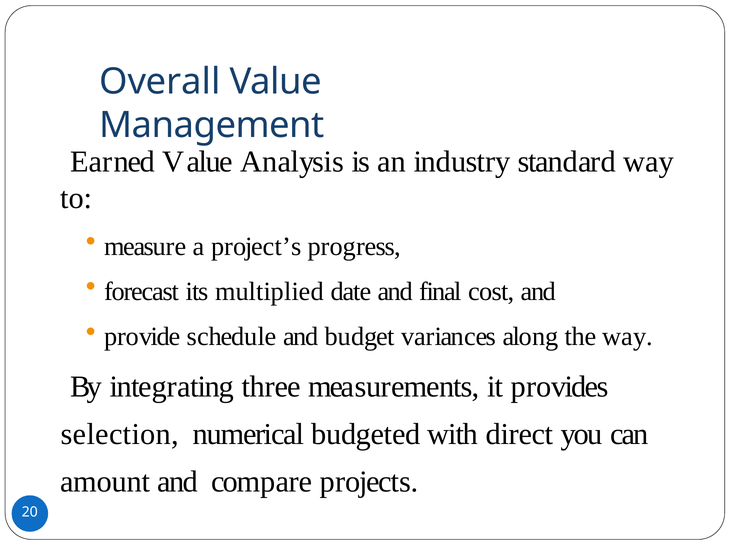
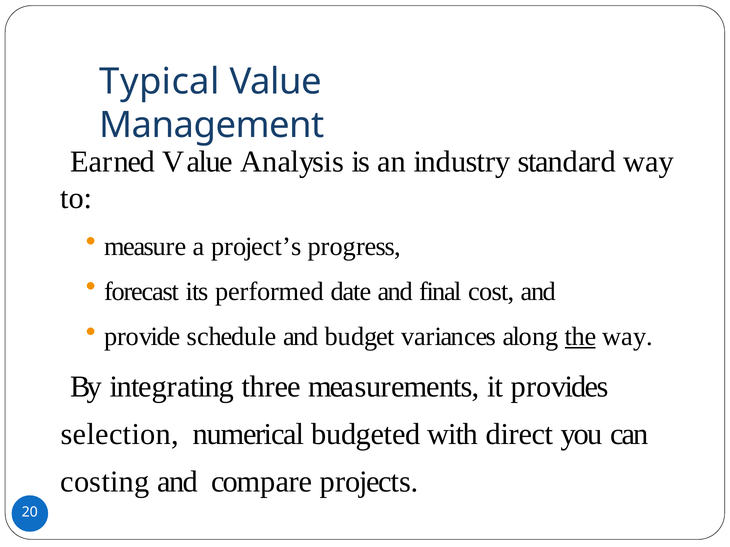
Overall: Overall -> Typical
multiplied: multiplied -> performed
the underline: none -> present
amount: amount -> costing
